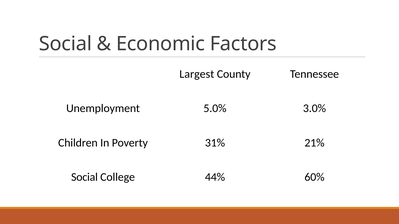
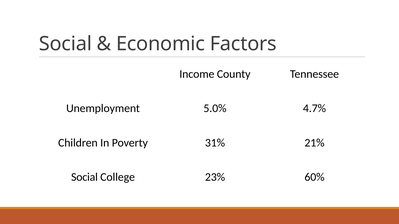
Largest: Largest -> Income
3.0%: 3.0% -> 4.7%
44%: 44% -> 23%
